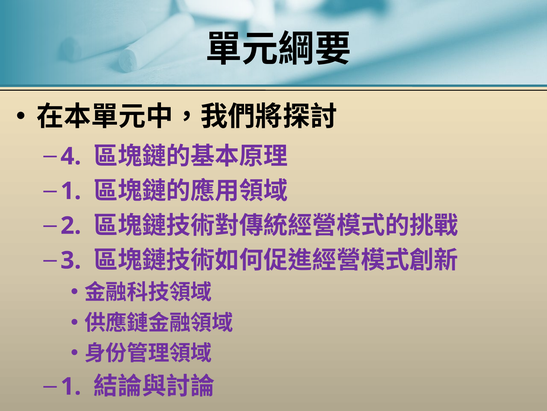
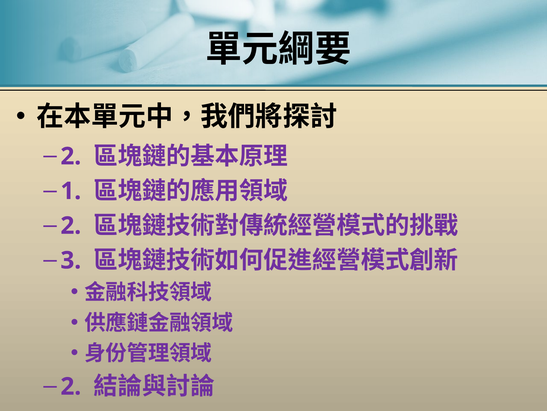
4 at (71, 156): 4 -> 2
1 at (71, 386): 1 -> 2
